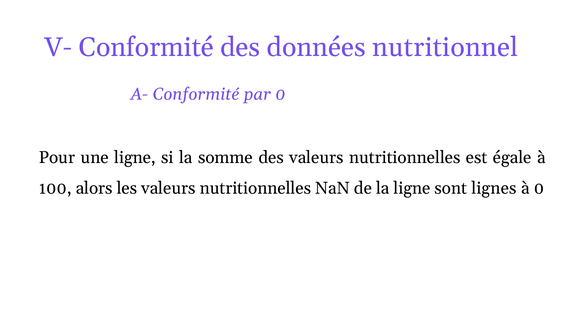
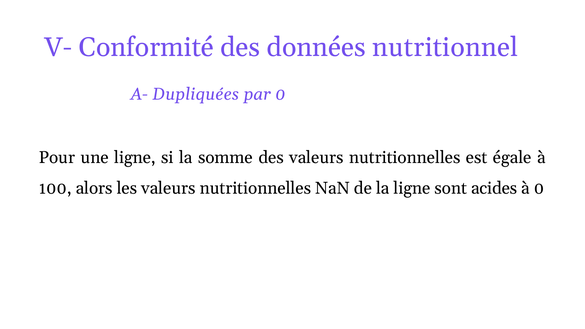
A- Conformité: Conformité -> Dupliquées
lignes: lignes -> acides
